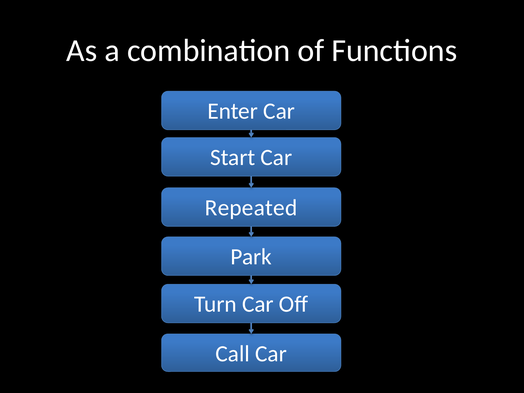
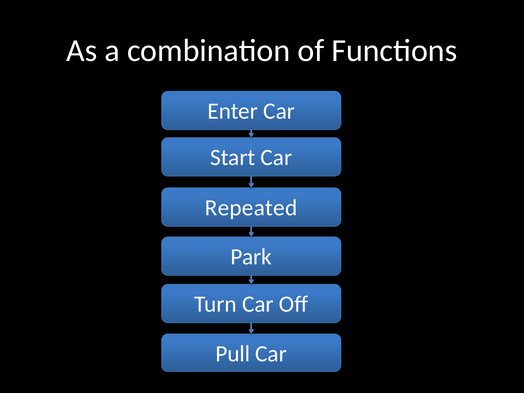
Call: Call -> Pull
